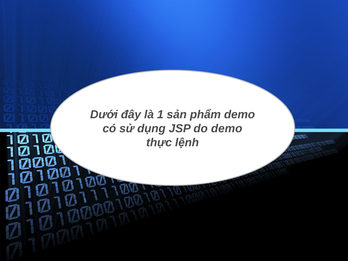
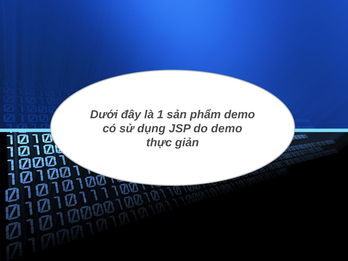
lệnh: lệnh -> giản
